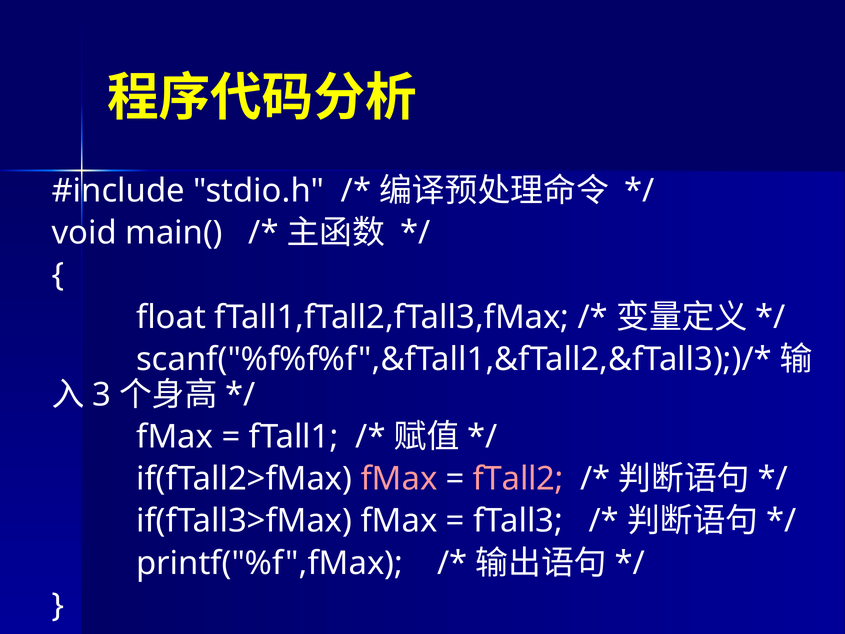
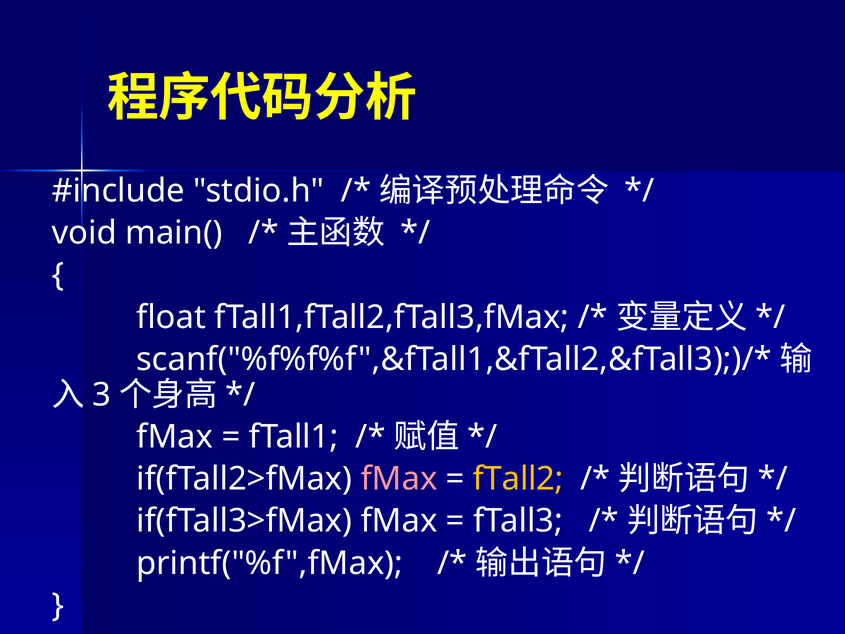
fTall2 colour: pink -> yellow
